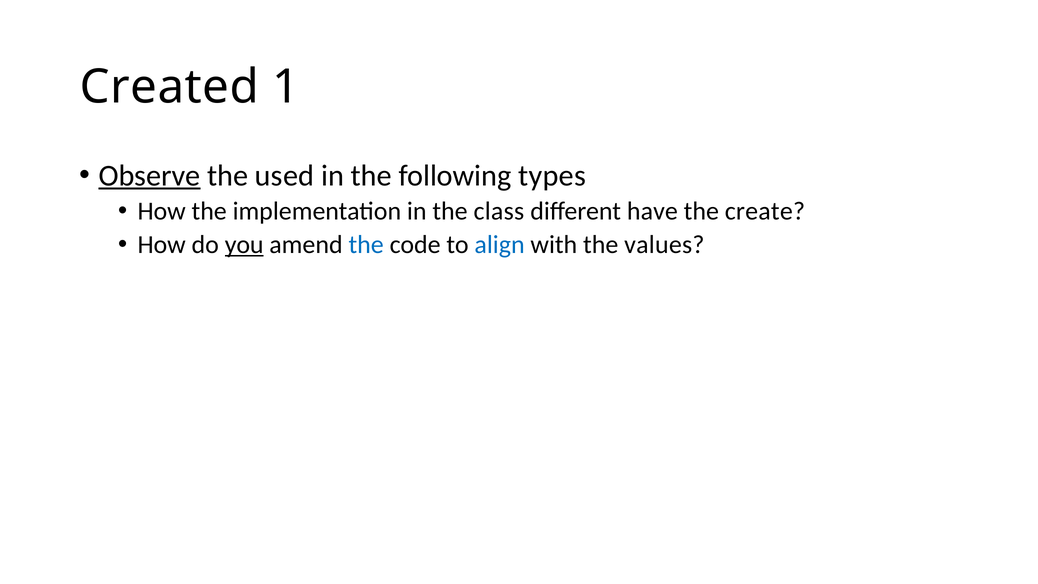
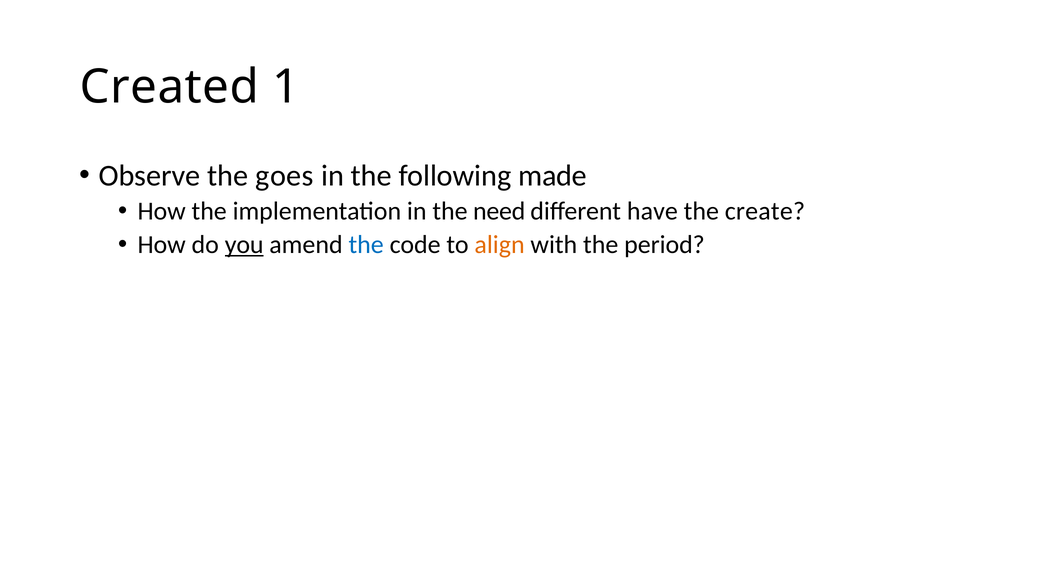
Observe underline: present -> none
used: used -> goes
types: types -> made
class: class -> need
align colour: blue -> orange
values: values -> period
